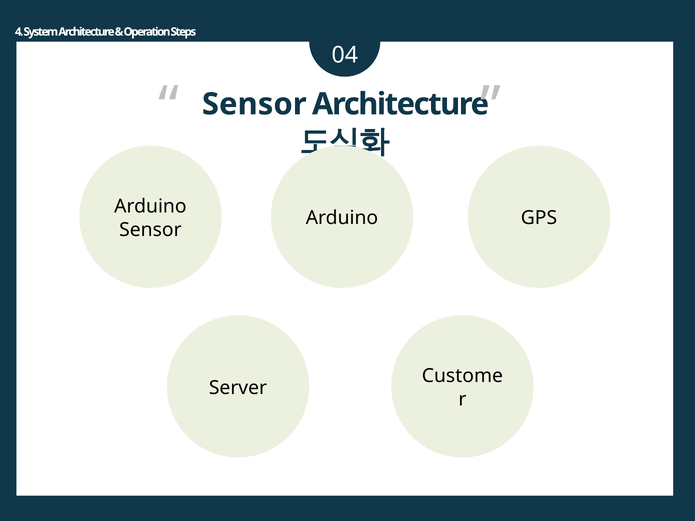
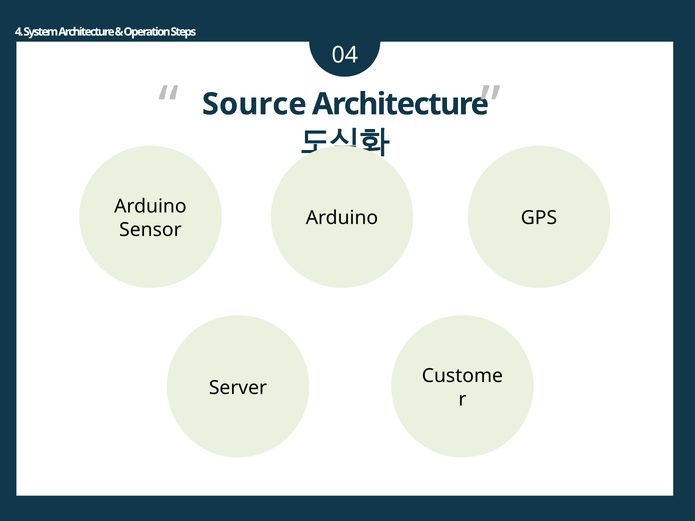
Sensor at (254, 104): Sensor -> Source
